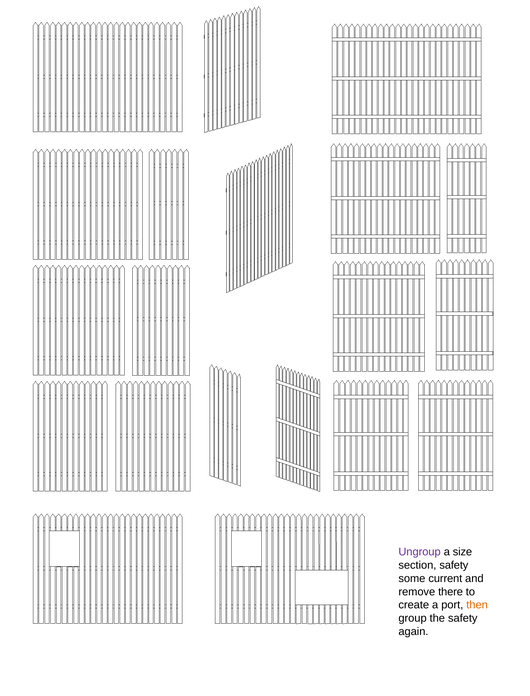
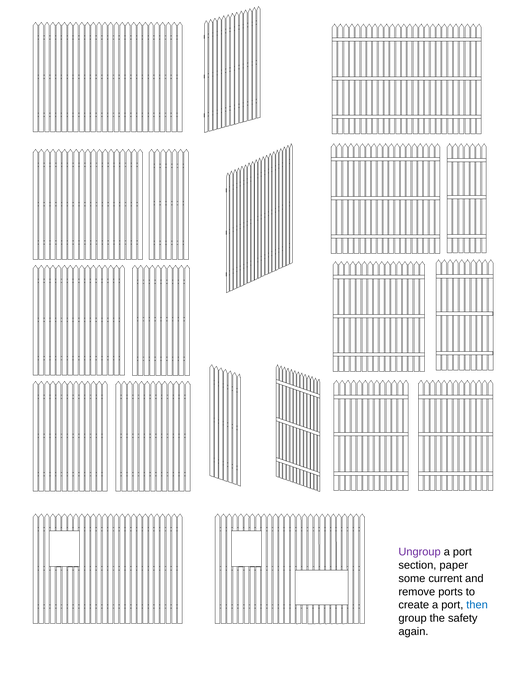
size at (462, 552): size -> port
section safety: safety -> paper
there: there -> ports
then colour: orange -> blue
